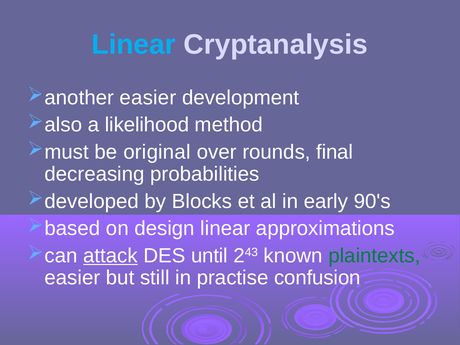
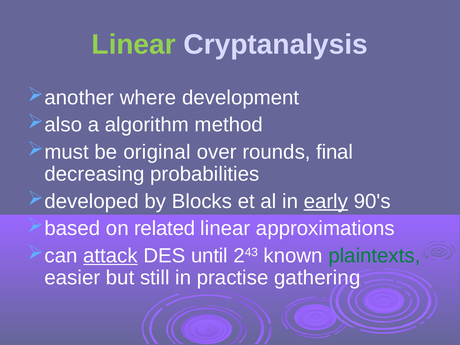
Linear at (134, 45) colour: light blue -> light green
easier at (148, 98): easier -> where
likelihood: likelihood -> algorithm
early underline: none -> present
design: design -> related
confusion: confusion -> gathering
